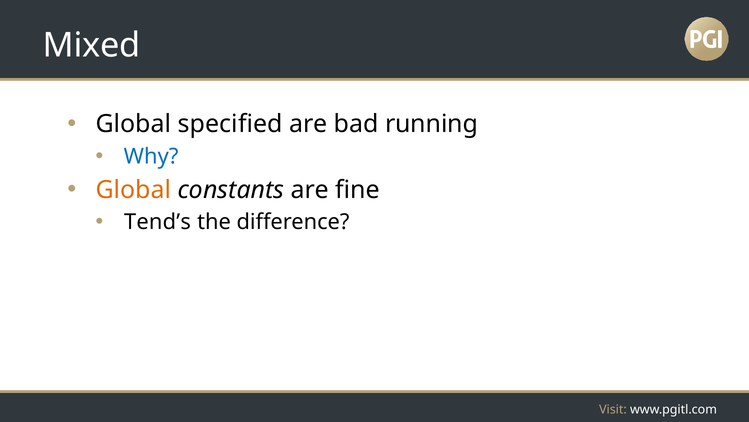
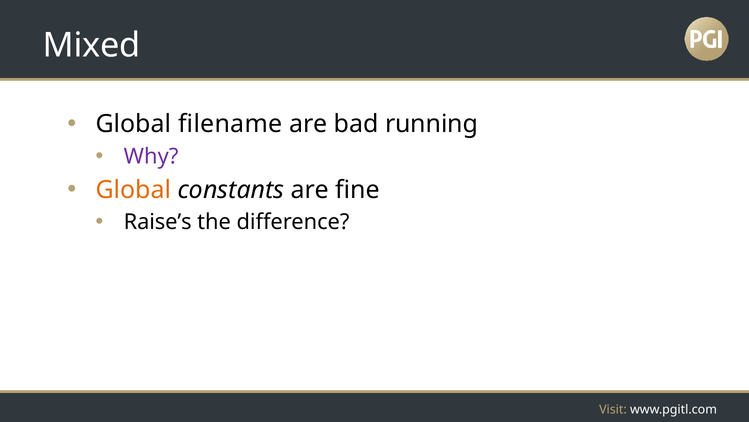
specified: specified -> filename
Why colour: blue -> purple
Tend’s: Tend’s -> Raise’s
